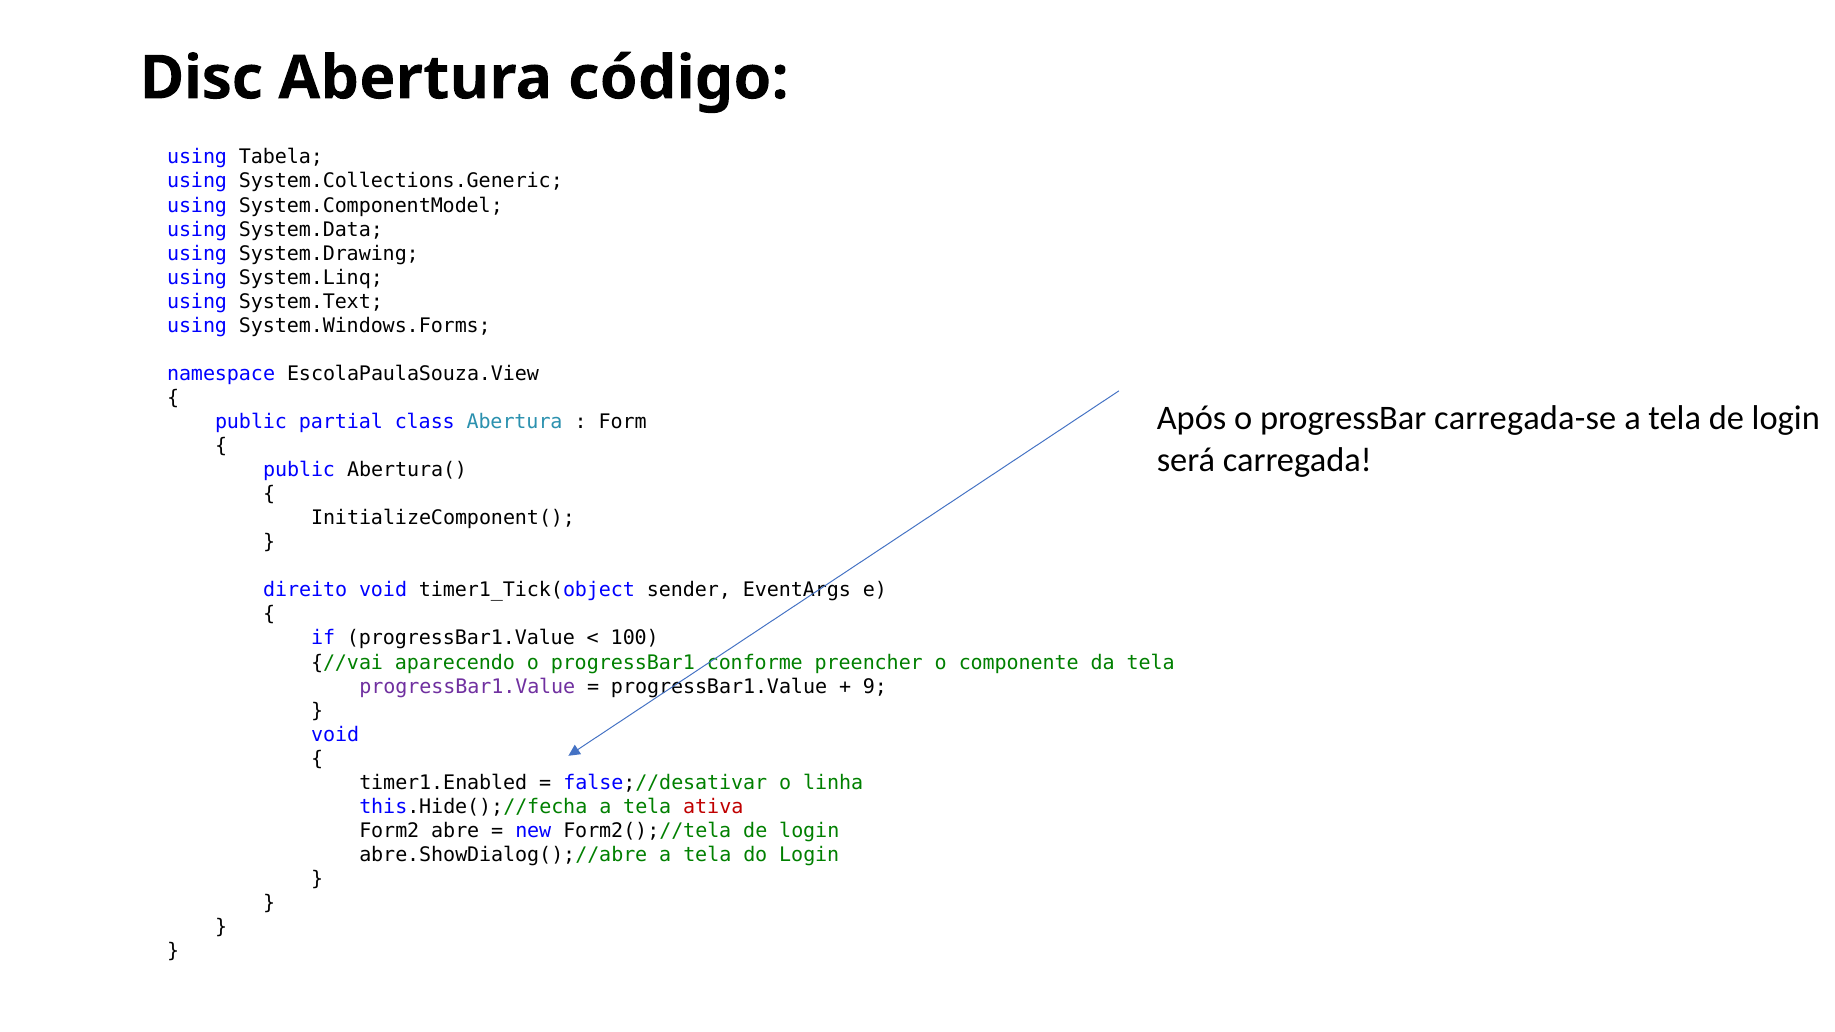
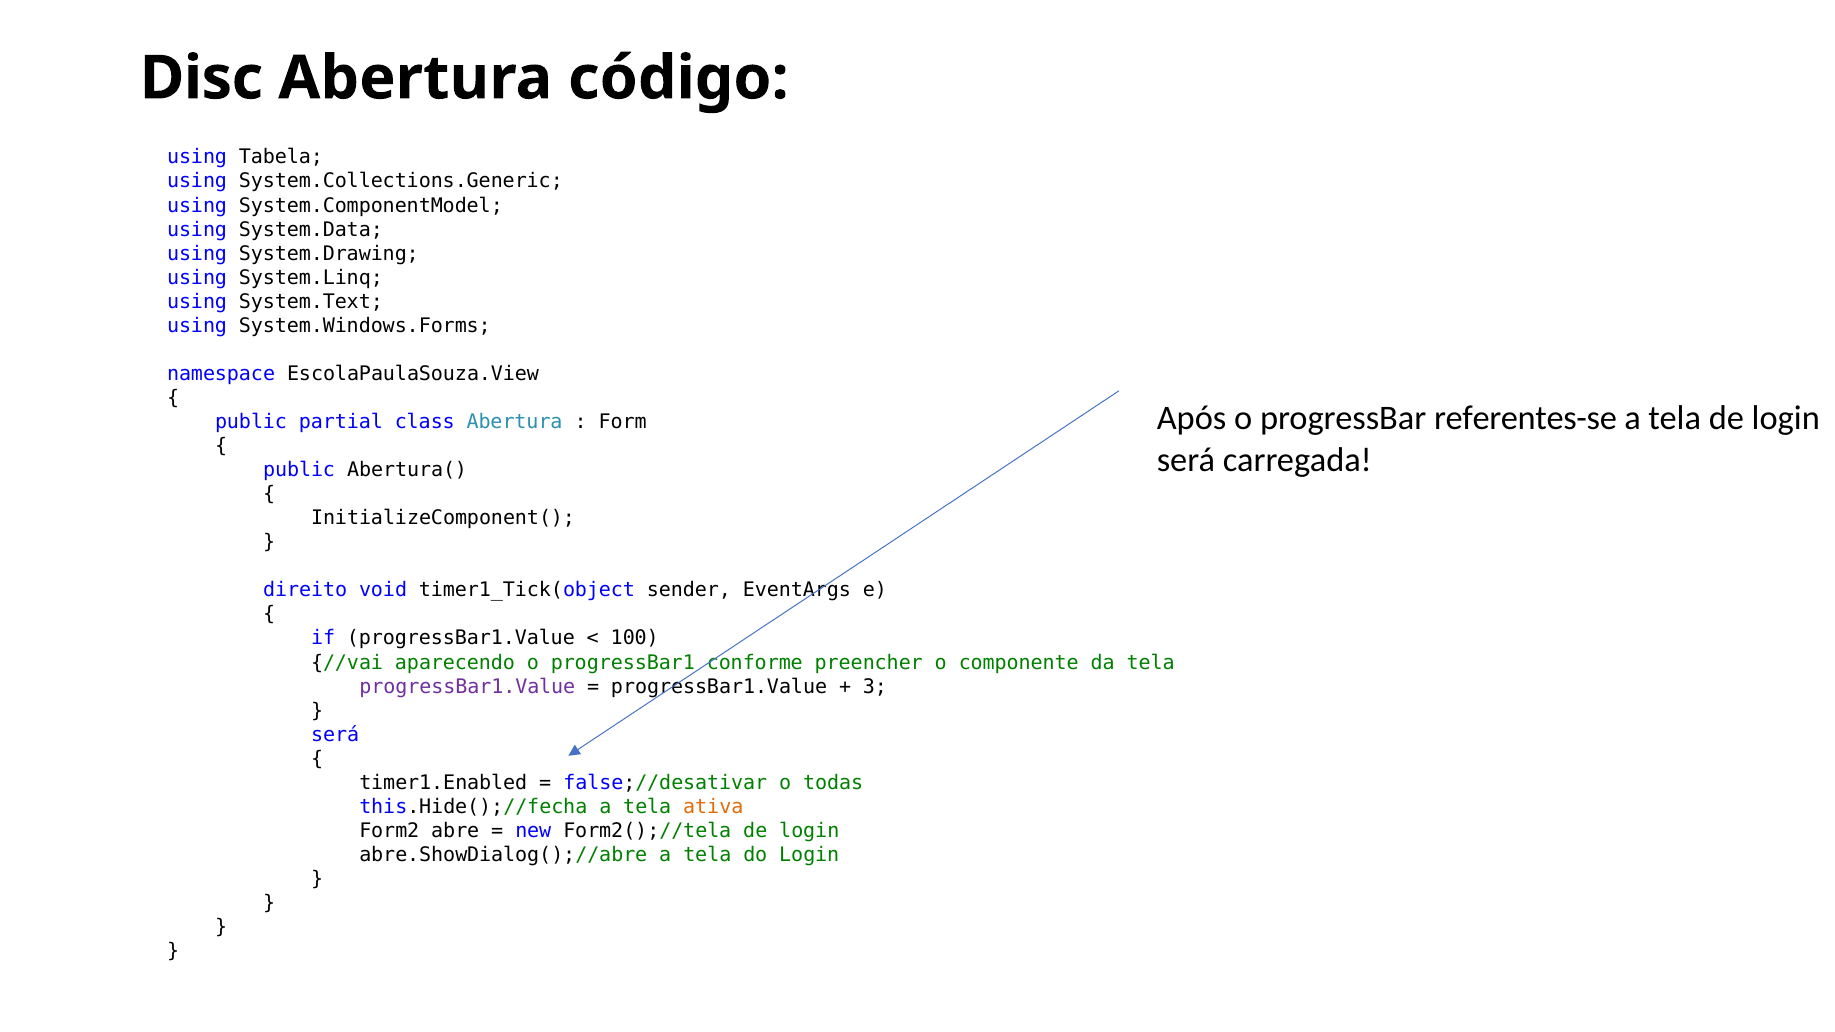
carregada-se: carregada-se -> referentes-se
9: 9 -> 3
void at (335, 735): void -> será
linha: linha -> todas
ativa colour: red -> orange
